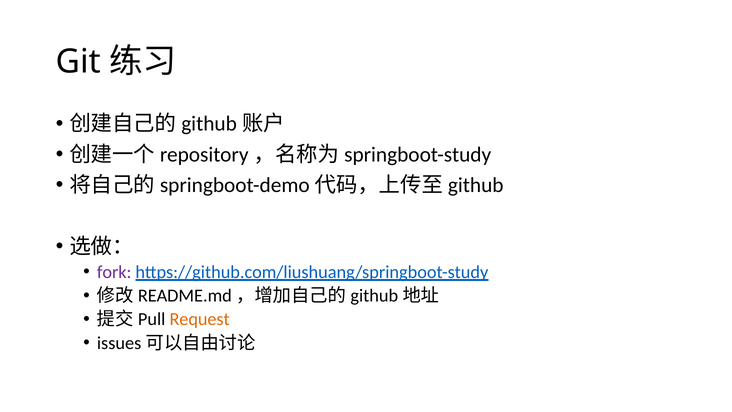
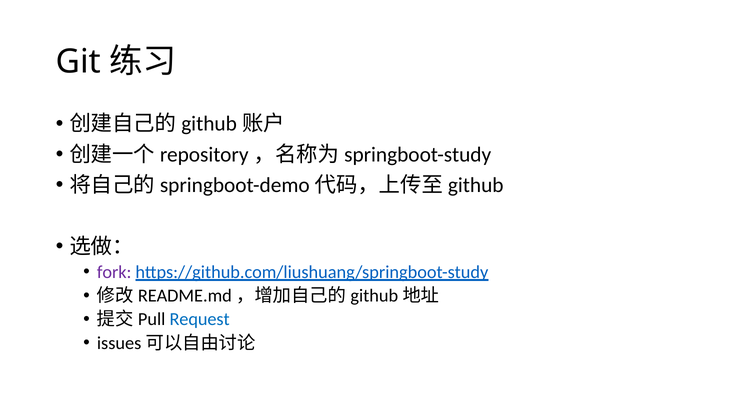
Request colour: orange -> blue
